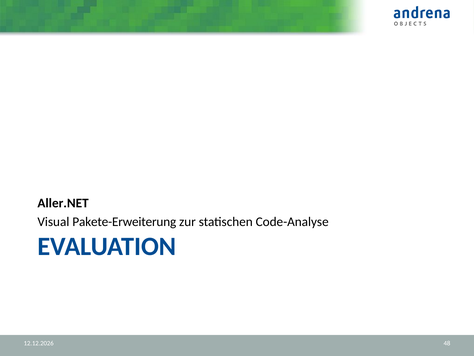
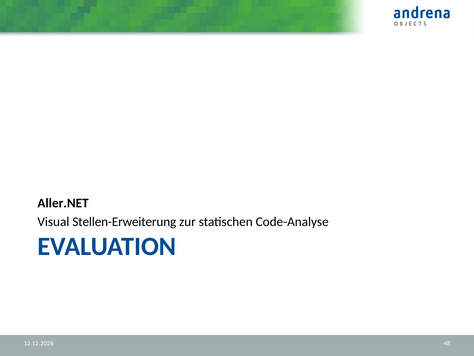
Pakete-Erweiterung: Pakete-Erweiterung -> Stellen-Erweiterung
